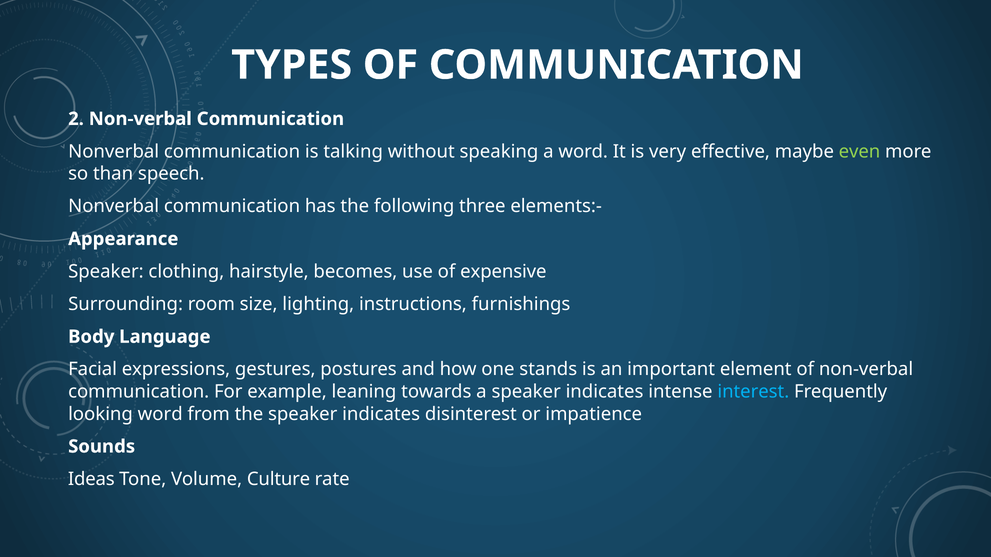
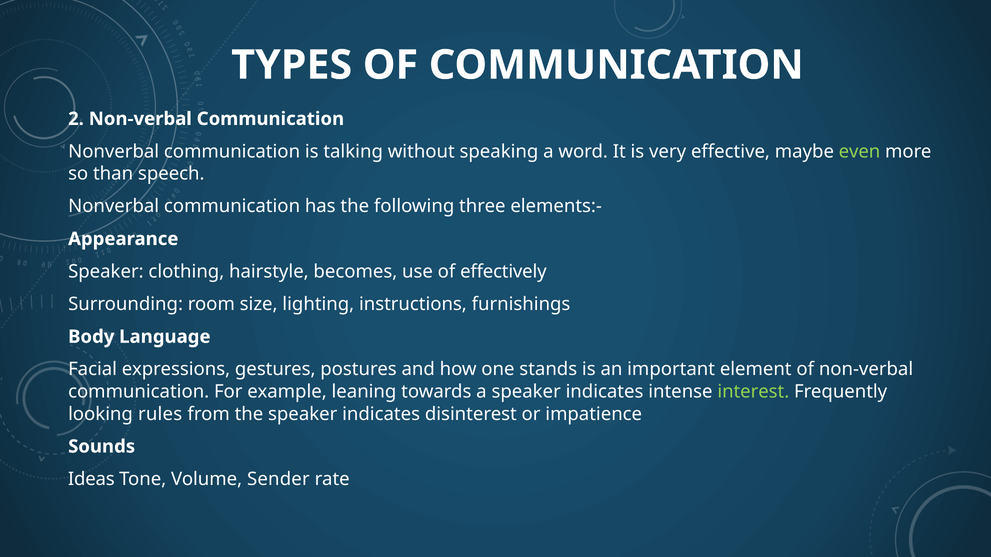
expensive: expensive -> effectively
interest colour: light blue -> light green
looking word: word -> rules
Culture: Culture -> Sender
